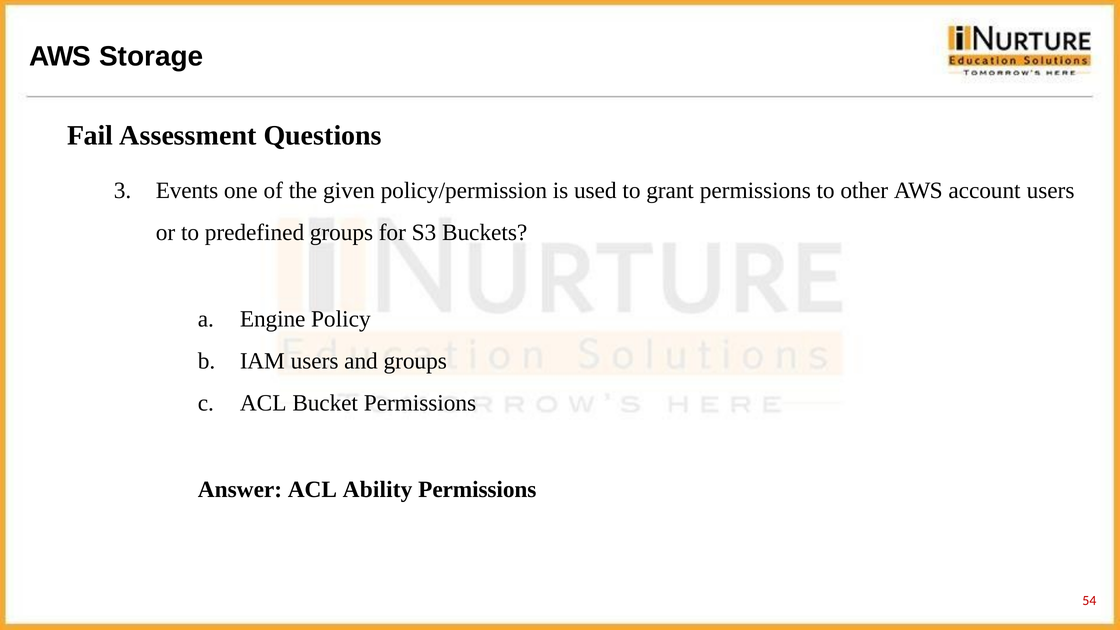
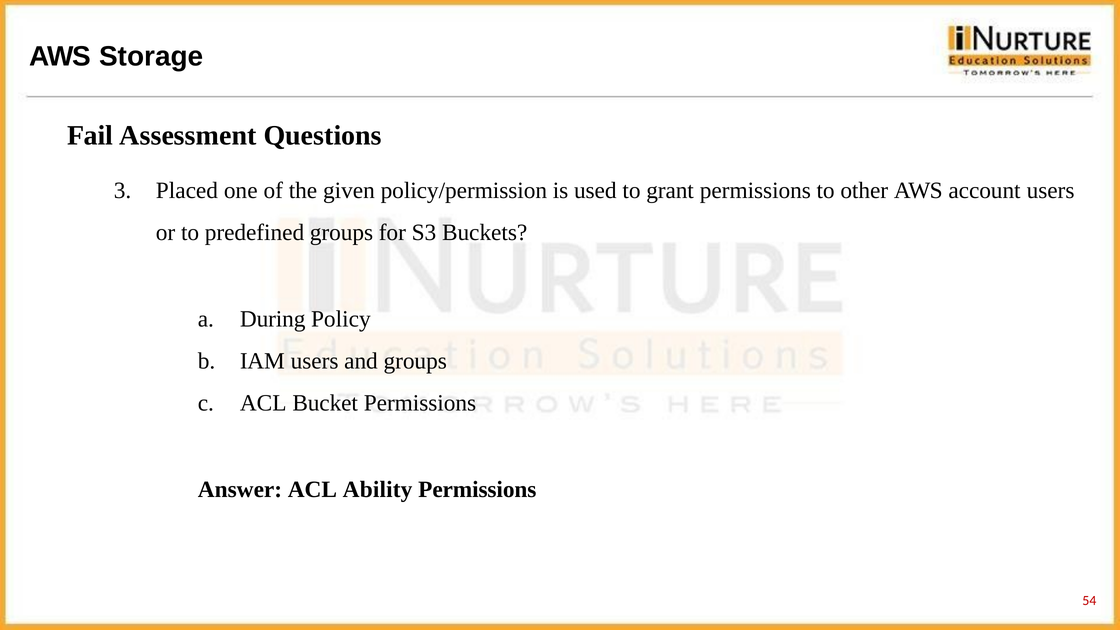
Events: Events -> Placed
Engine: Engine -> During
